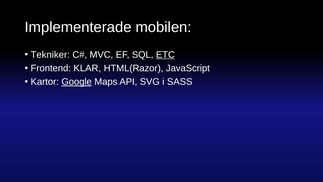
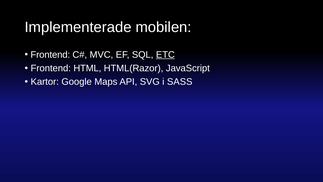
Tekniker at (50, 55): Tekniker -> Frontend
KLAR: KLAR -> HTML
Google underline: present -> none
